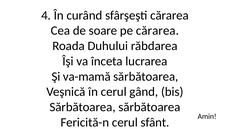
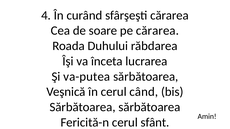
va-mamă: va-mamă -> va-putea
gând: gând -> când
